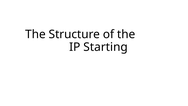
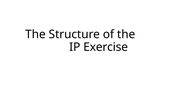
Starting: Starting -> Exercise
